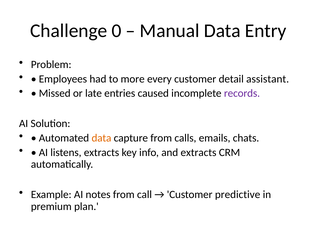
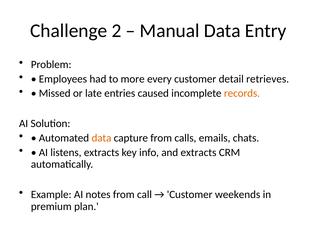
0: 0 -> 2
assistant: assistant -> retrieves
records colour: purple -> orange
predictive: predictive -> weekends
